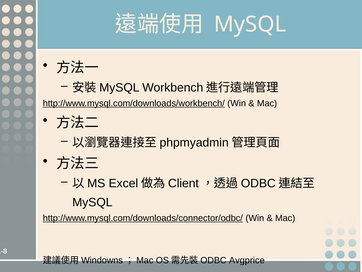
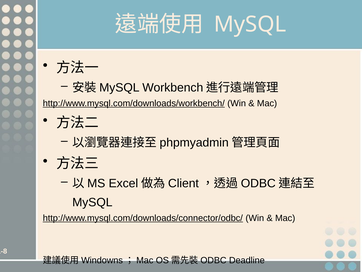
Avgprice: Avgprice -> Deadline
